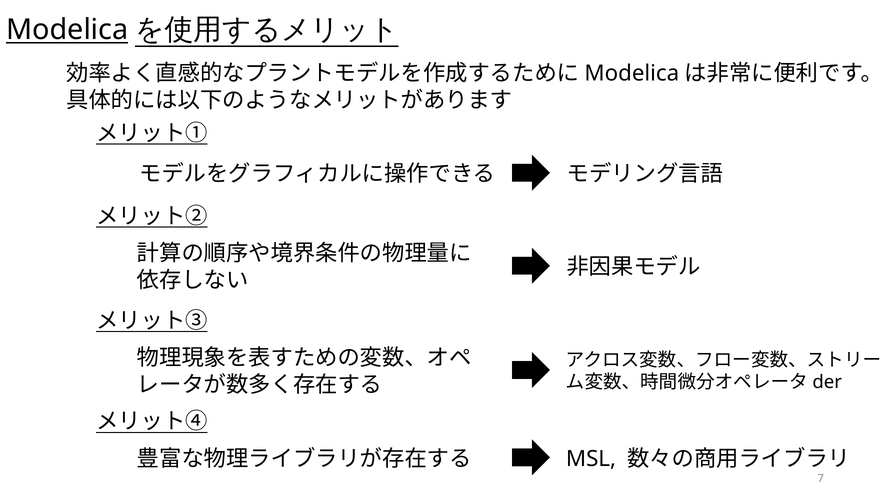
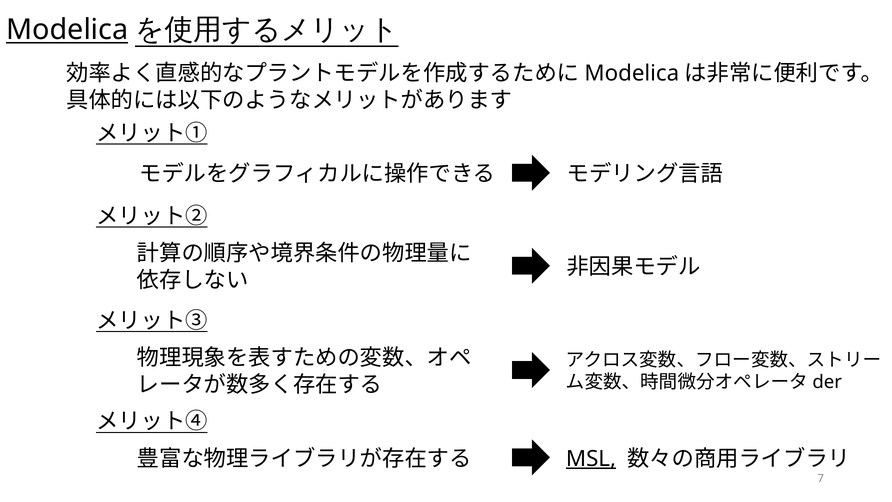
MSL underline: none -> present
